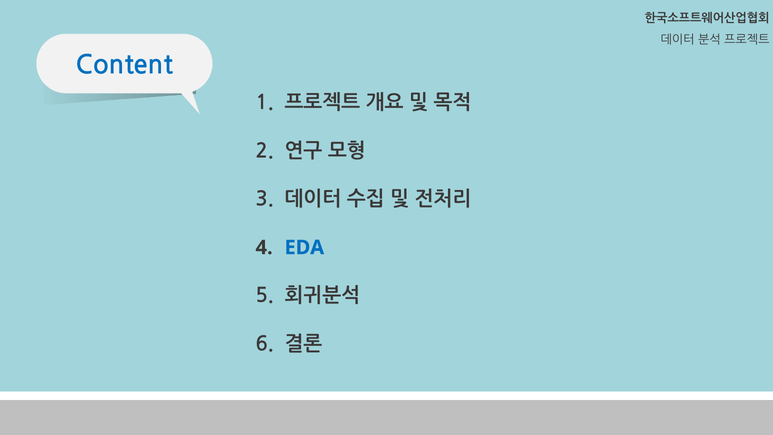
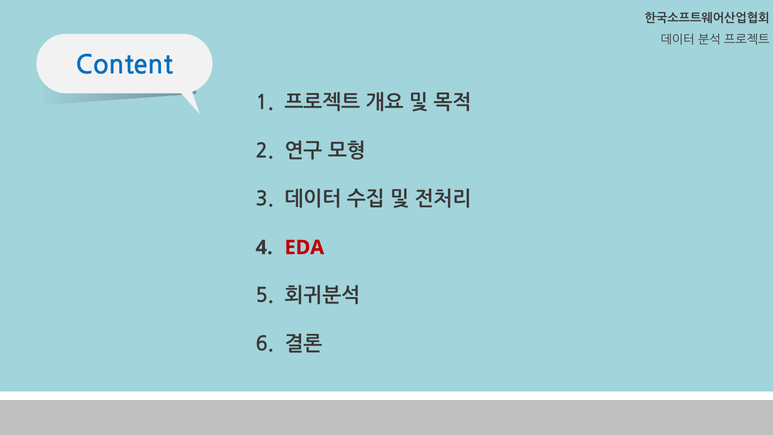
EDA colour: blue -> red
